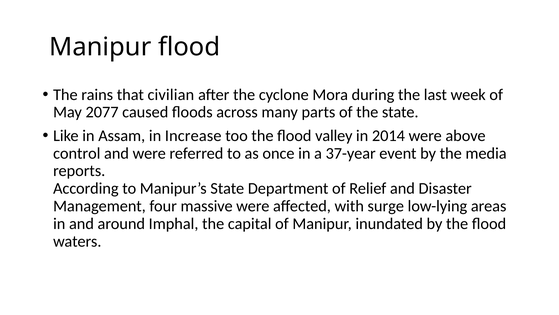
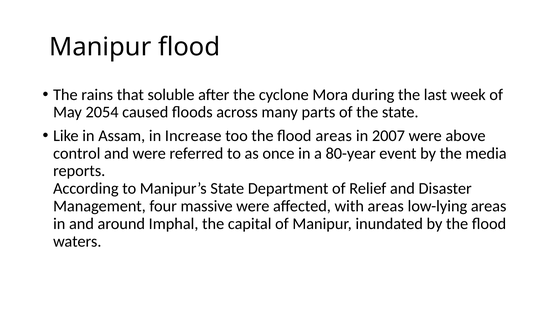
civilian: civilian -> soluble
2077: 2077 -> 2054
flood valley: valley -> areas
2014: 2014 -> 2007
37-year: 37-year -> 80-year
with surge: surge -> areas
